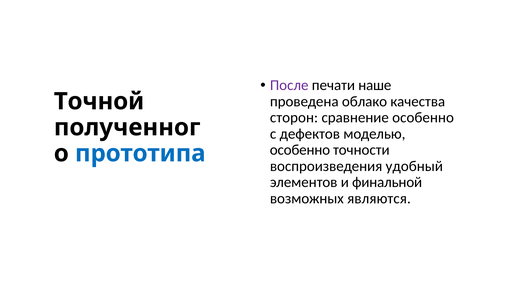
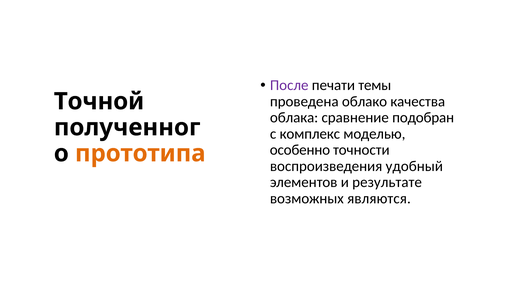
наше: наше -> темы
сторон: сторон -> облака
сравнение особенно: особенно -> подобран
дефектов: дефектов -> комплекс
прототипа colour: blue -> orange
финальной: финальной -> результате
